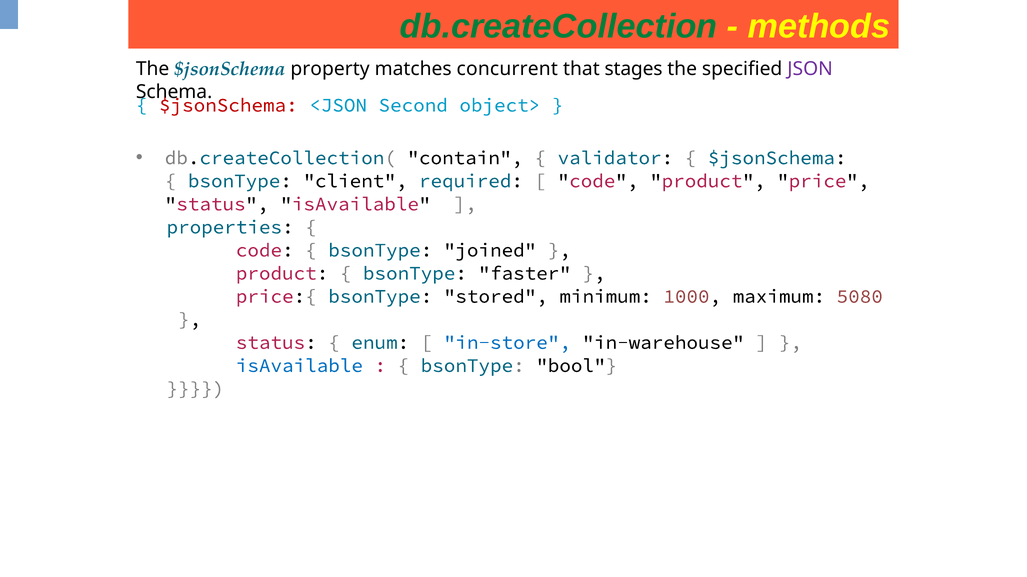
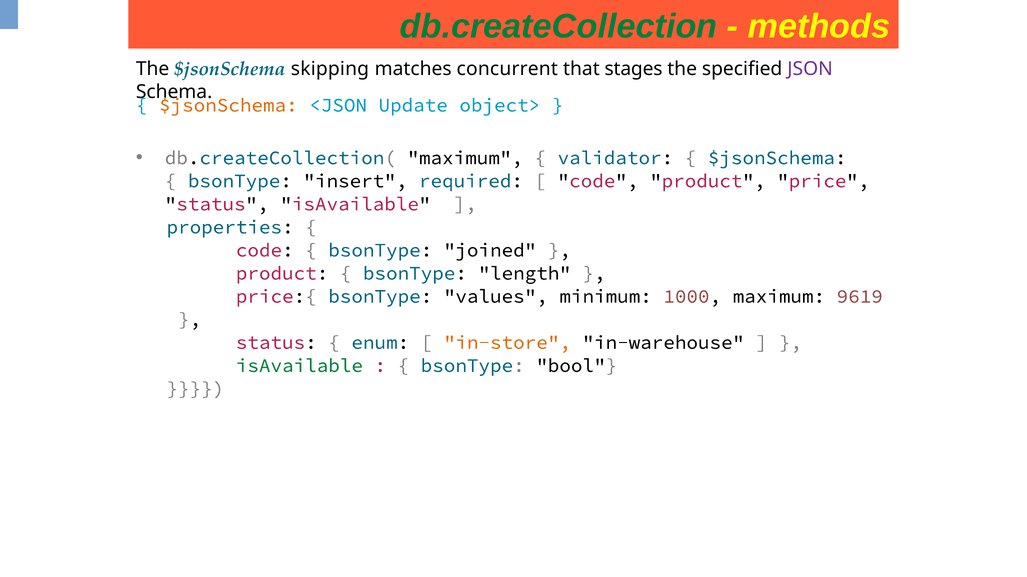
property: property -> skipping
$jsonSchema at (228, 105) colour: red -> orange
Second: Second -> Update
db.createCollection( contain: contain -> maximum
client: client -> insert
faster: faster -> length
stored: stored -> values
5080: 5080 -> 9619
in-store colour: blue -> orange
isAvailable at (299, 366) colour: blue -> green
